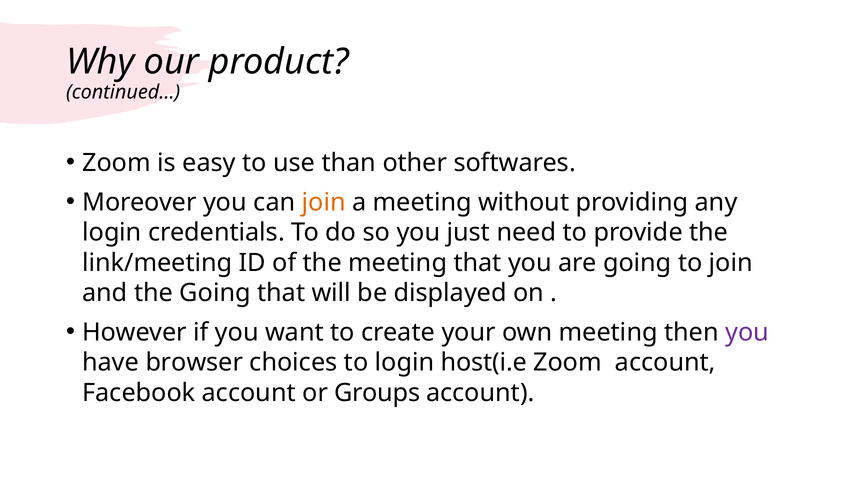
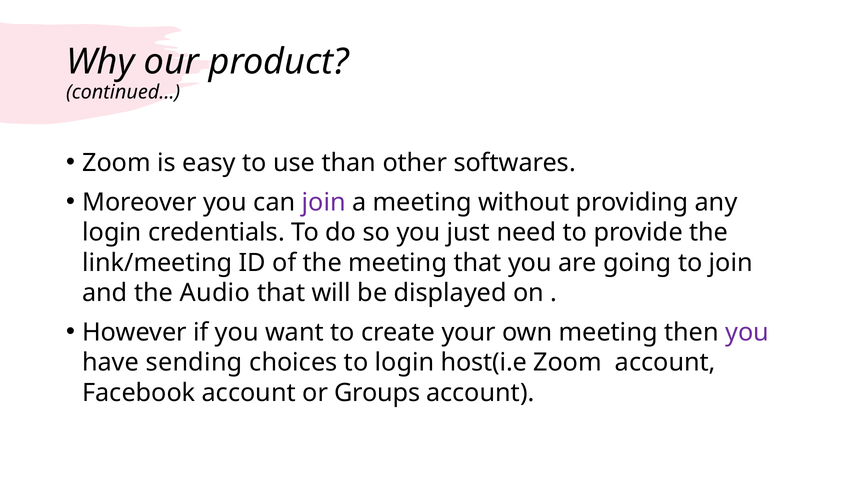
join at (324, 202) colour: orange -> purple
the Going: Going -> Audio
browser: browser -> sending
